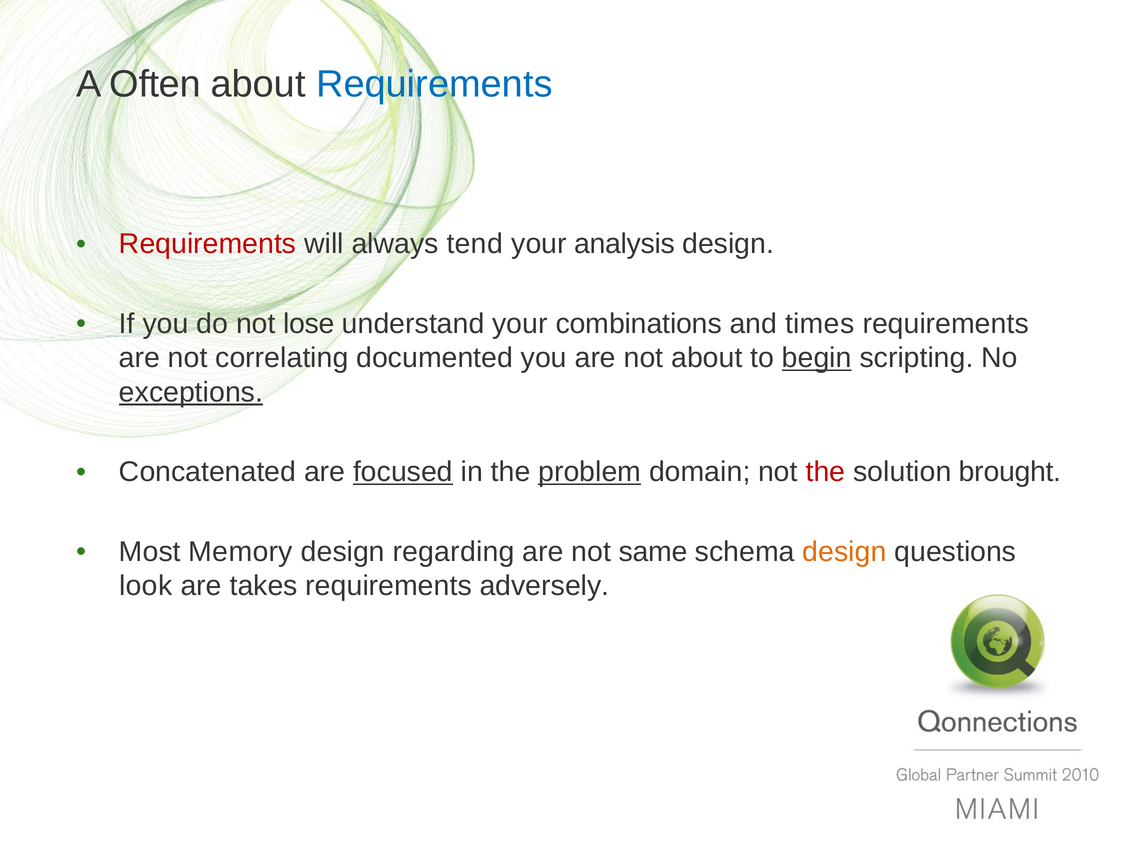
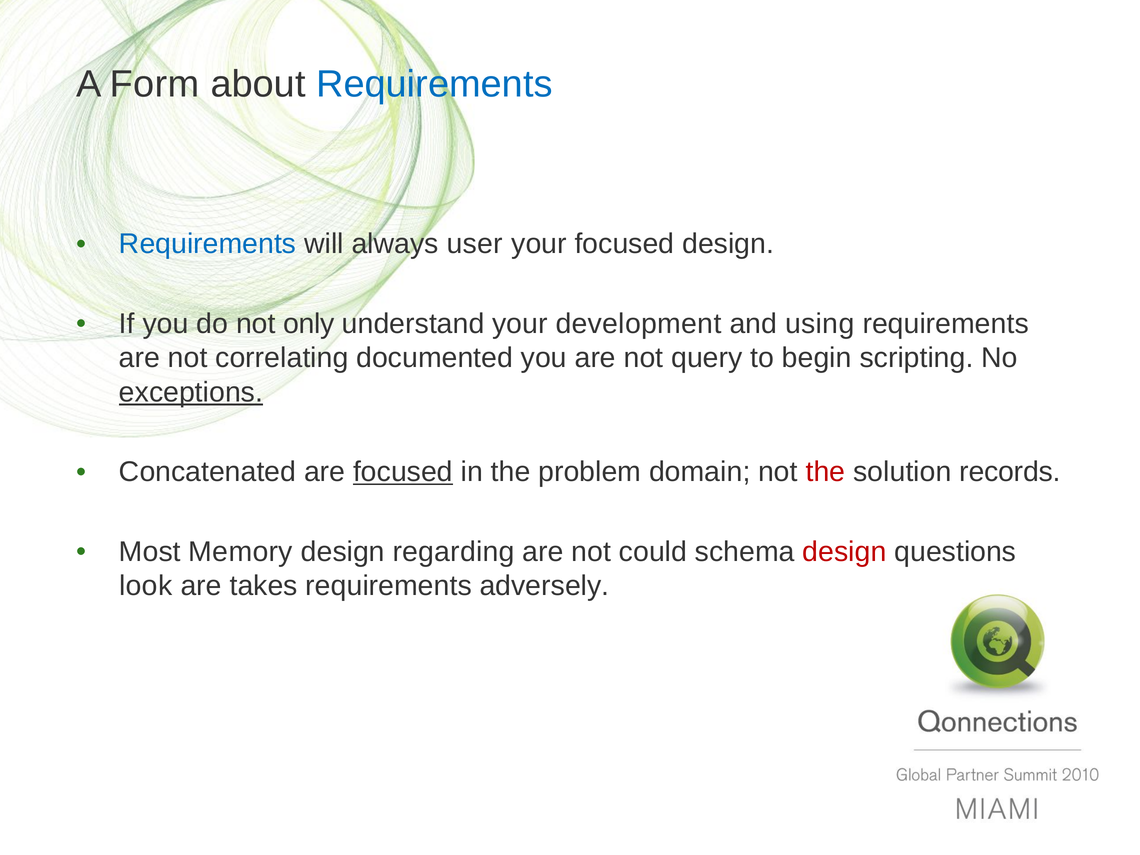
Often: Often -> Form
Requirements at (208, 244) colour: red -> blue
tend: tend -> user
your analysis: analysis -> focused
lose: lose -> only
combinations: combinations -> development
times: times -> using
not about: about -> query
begin underline: present -> none
problem underline: present -> none
brought: brought -> records
same: same -> could
design at (844, 552) colour: orange -> red
